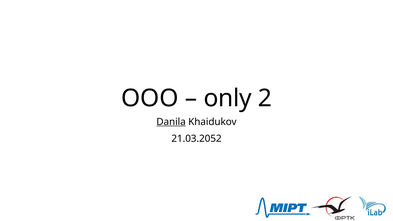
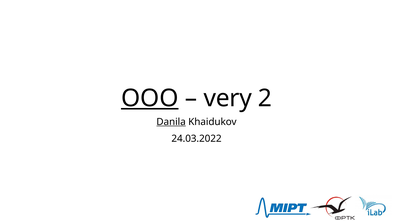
OOO underline: none -> present
only: only -> very
21.03.2052: 21.03.2052 -> 24.03.2022
